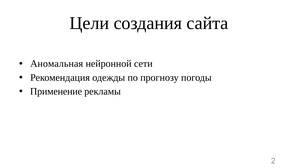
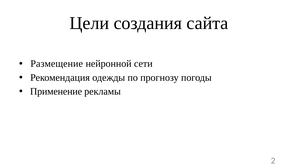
Аномальная: Аномальная -> Размещение
